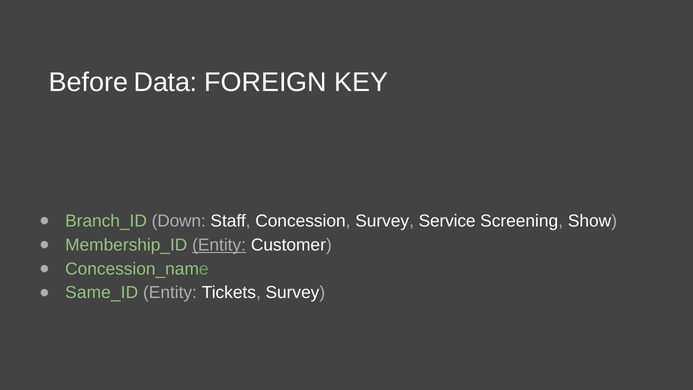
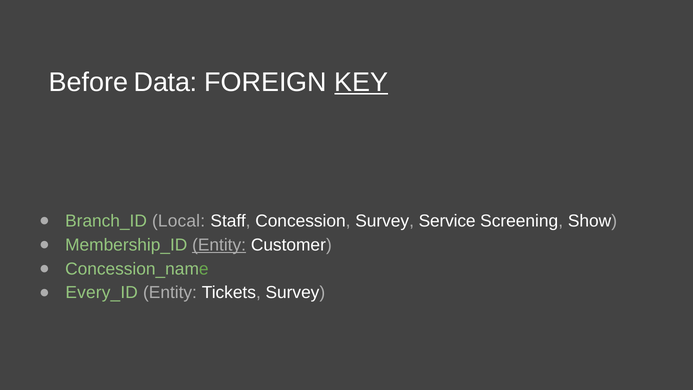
KEY underline: none -> present
Down: Down -> Local
Same_ID: Same_ID -> Every_ID
